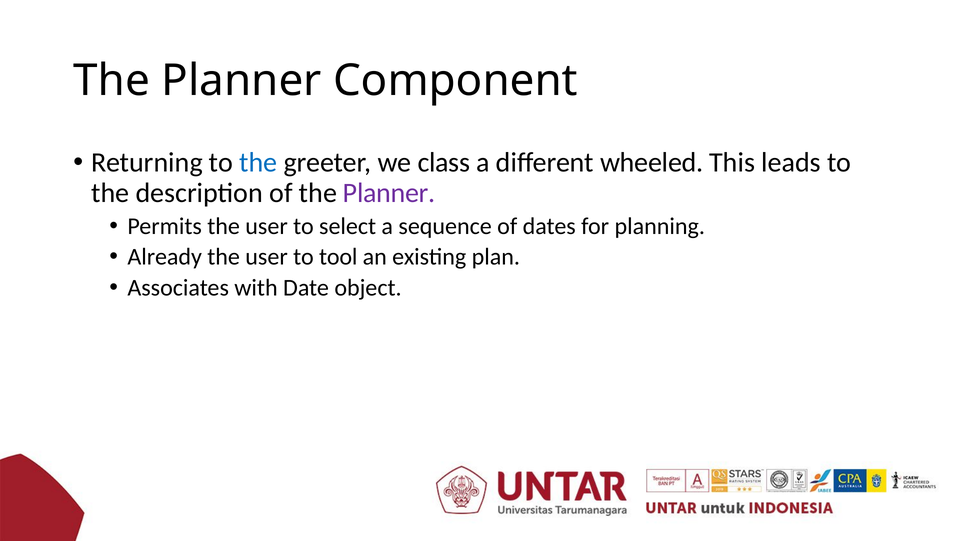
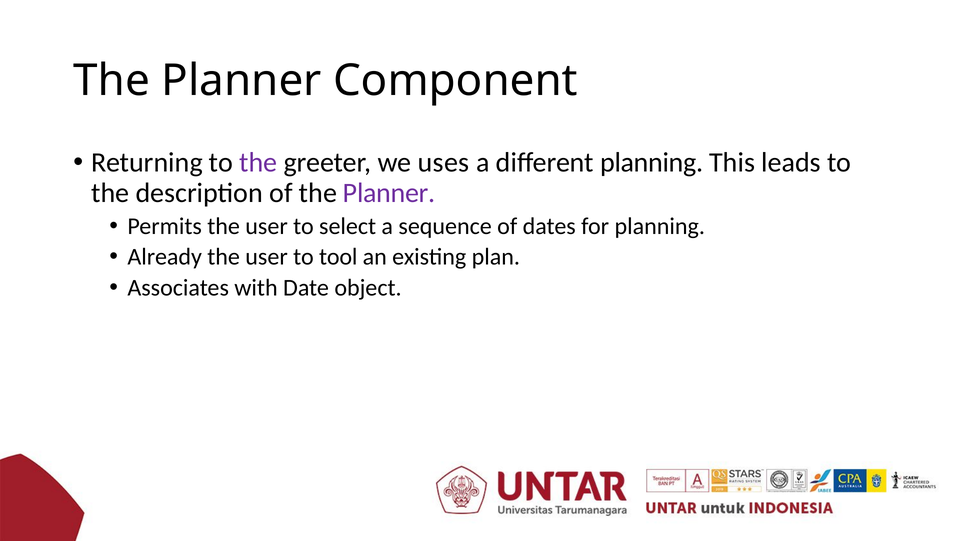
the at (258, 163) colour: blue -> purple
class: class -> uses
different wheeled: wheeled -> planning
